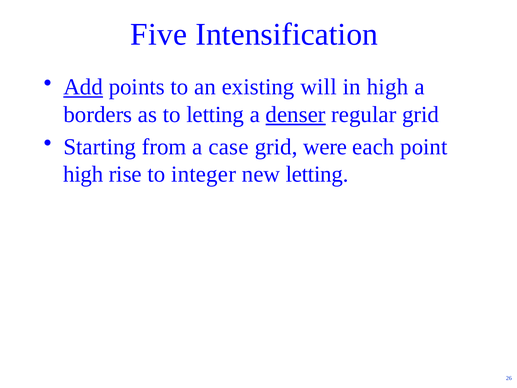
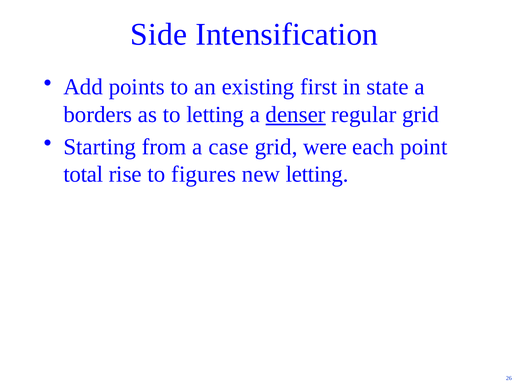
Five: Five -> Side
Add underline: present -> none
will: will -> first
in high: high -> state
high at (83, 174): high -> total
integer: integer -> figures
